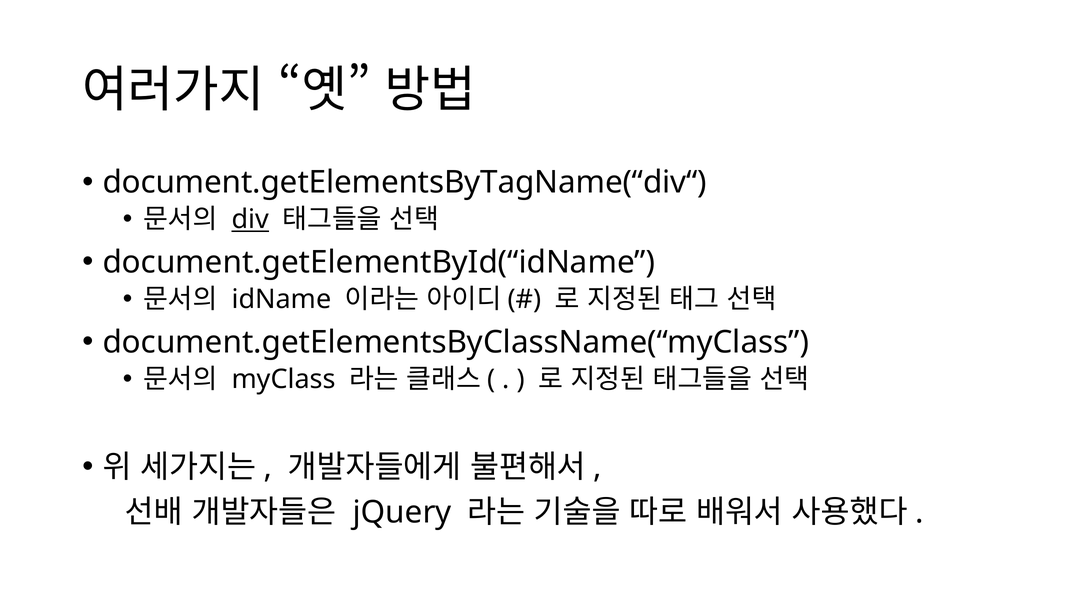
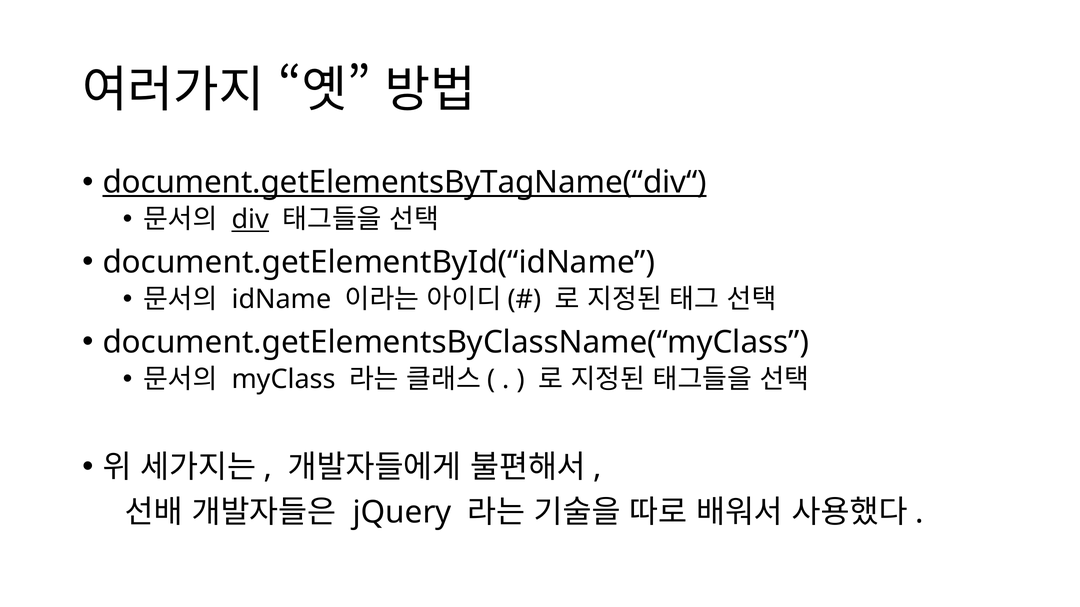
document.getElementsByTagName(“div“ underline: none -> present
